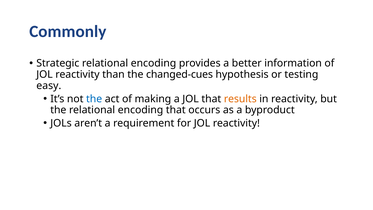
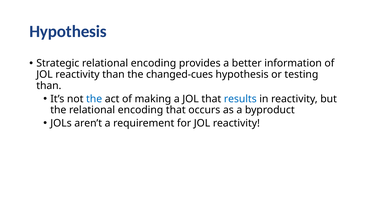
Commonly at (68, 31): Commonly -> Hypothesis
easy at (49, 86): easy -> than
results colour: orange -> blue
